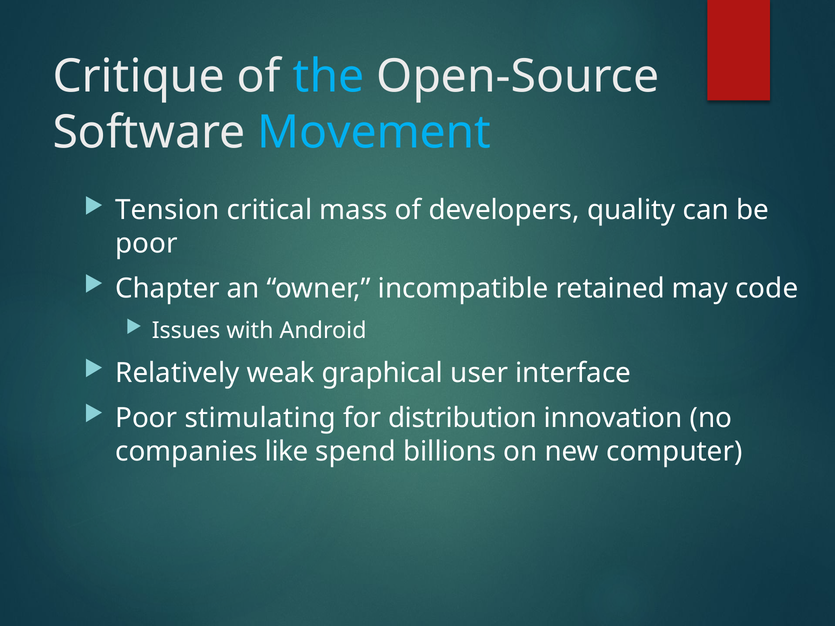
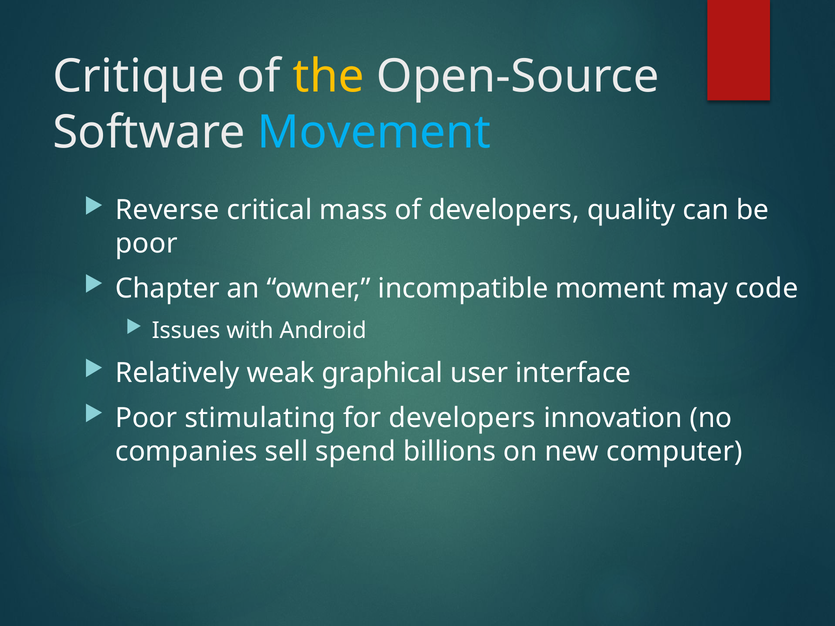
the colour: light blue -> yellow
Tension: Tension -> Reverse
retained: retained -> moment
for distribution: distribution -> developers
like: like -> sell
